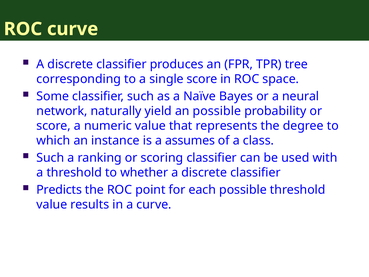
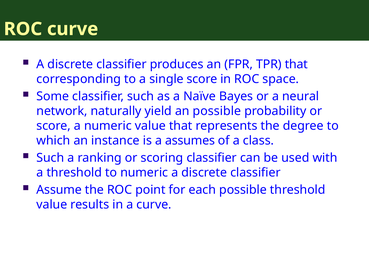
TPR tree: tree -> that
to whether: whether -> numeric
Predicts: Predicts -> Assume
